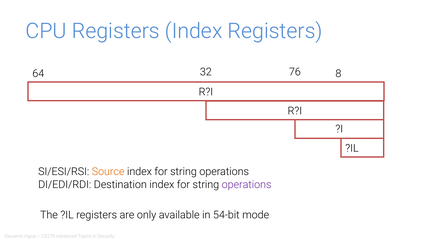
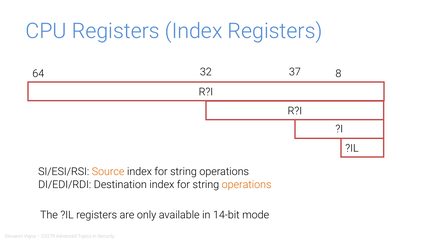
76: 76 -> 37
operations at (247, 185) colour: purple -> orange
54-bit: 54-bit -> 14-bit
